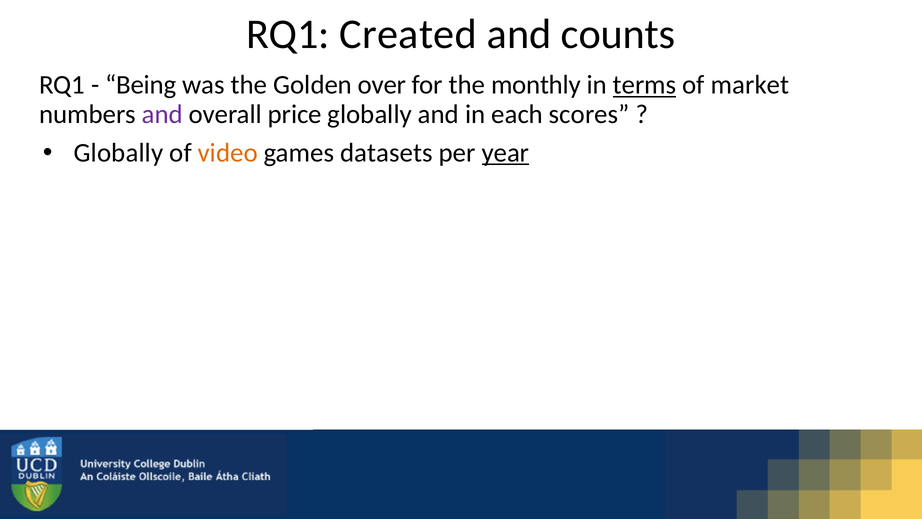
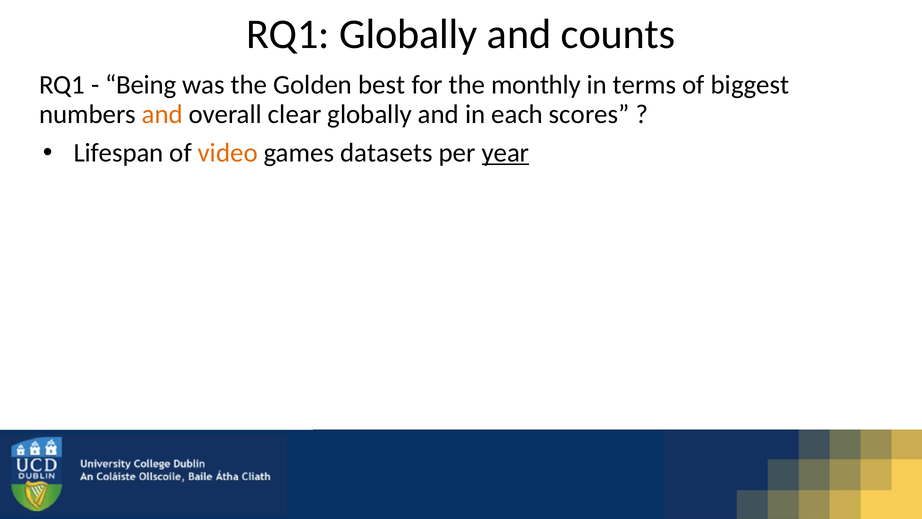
RQ1 Created: Created -> Globally
over: over -> best
terms underline: present -> none
market: market -> biggest
and at (162, 114) colour: purple -> orange
price: price -> clear
Globally at (118, 153): Globally -> Lifespan
